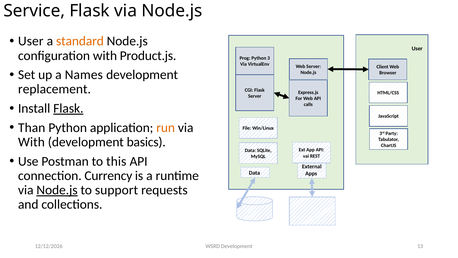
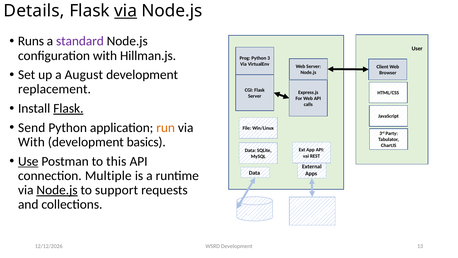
Service: Service -> Details
via at (126, 11) underline: none -> present
User at (31, 41): User -> Runs
standard colour: orange -> purple
Product.js: Product.js -> Hillman.js
Names: Names -> August
Than: Than -> Send
Use underline: none -> present
Currency: Currency -> Multiple
